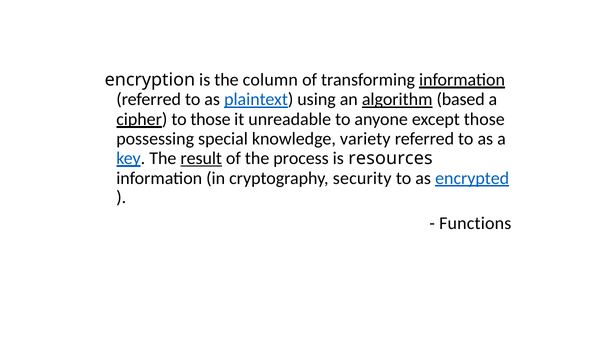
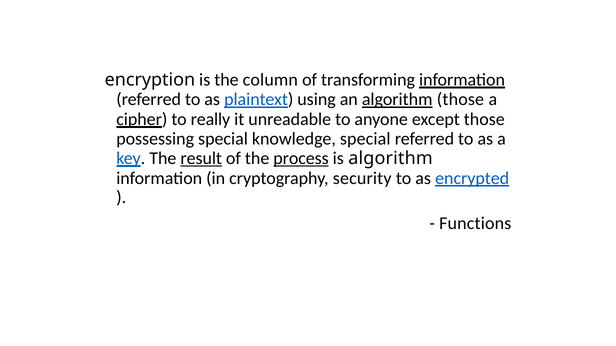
algorithm based: based -> those
to those: those -> really
knowledge variety: variety -> special
process underline: none -> present
is resources: resources -> algorithm
